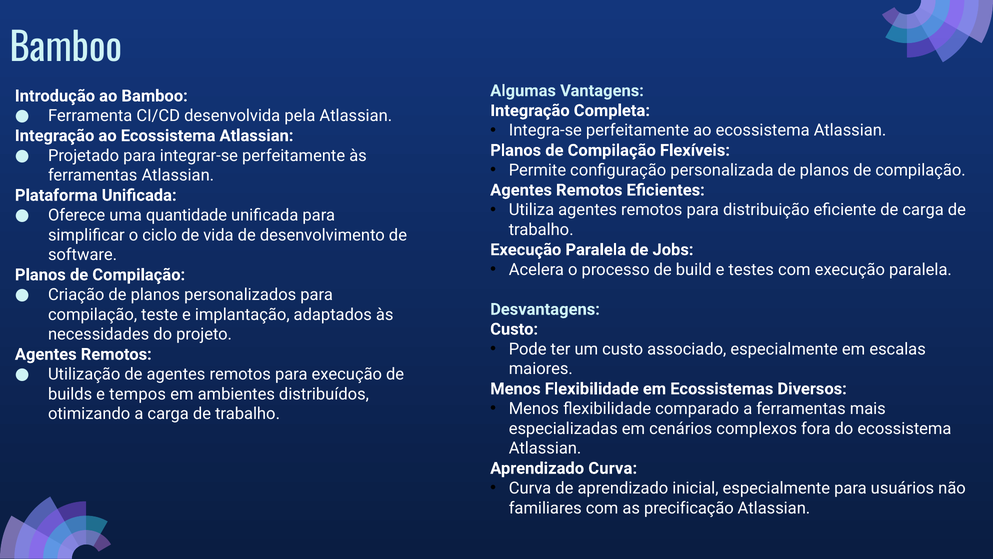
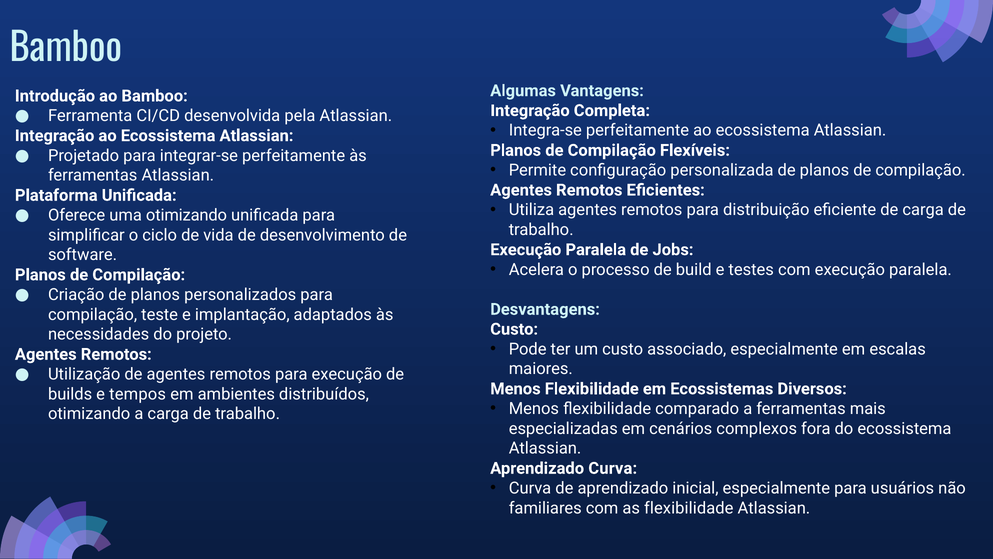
uma quantidade: quantidade -> otimizando
as precificação: precificação -> flexibilidade
